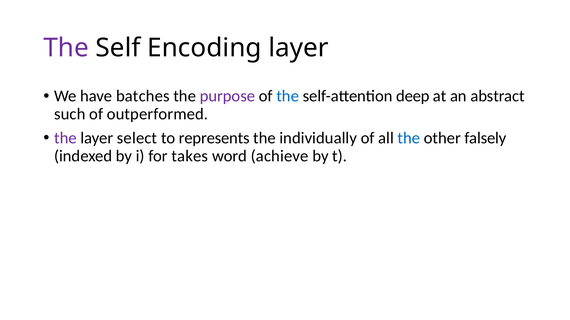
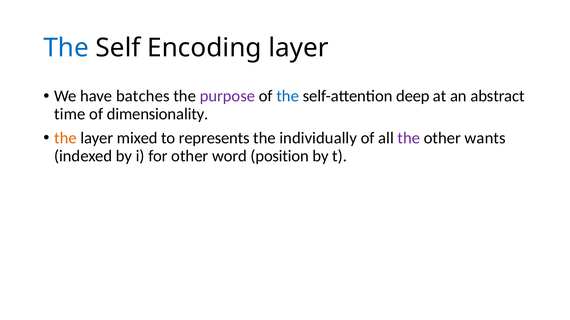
The at (66, 48) colour: purple -> blue
such: such -> time
outperformed: outperformed -> dimensionality
the at (65, 138) colour: purple -> orange
select: select -> mixed
the at (409, 138) colour: blue -> purple
falsely: falsely -> wants
for takes: takes -> other
achieve: achieve -> position
